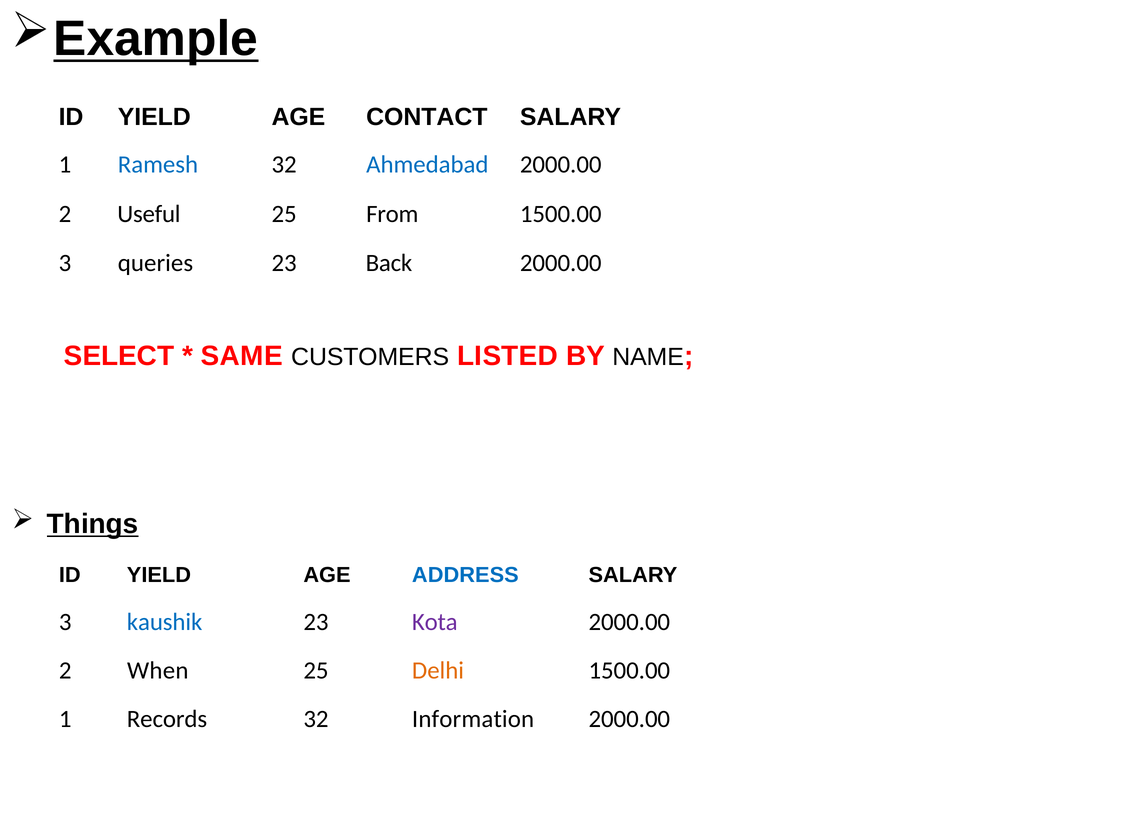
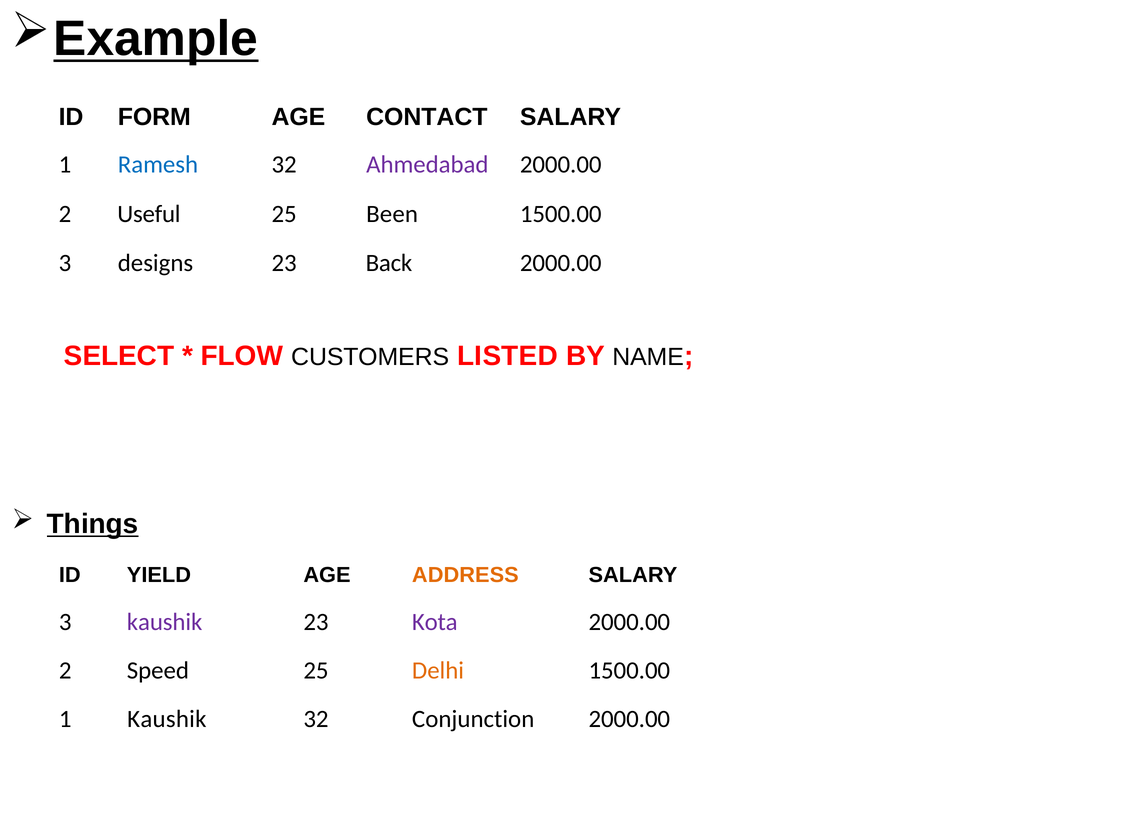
YIELD at (154, 117): YIELD -> FORM
Ahmedabad colour: blue -> purple
From: From -> Been
queries: queries -> designs
SAME: SAME -> FLOW
ADDRESS colour: blue -> orange
kaushik at (165, 622) colour: blue -> purple
When: When -> Speed
1 Records: Records -> Kaushik
Information: Information -> Conjunction
